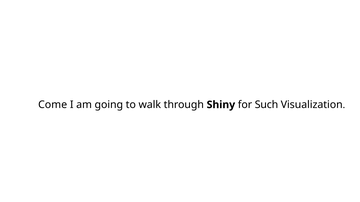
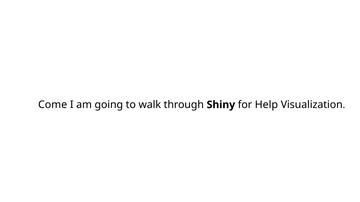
Such: Such -> Help
